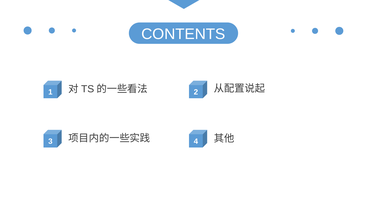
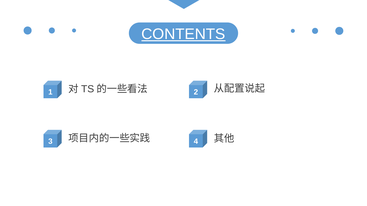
CONTENTS underline: none -> present
